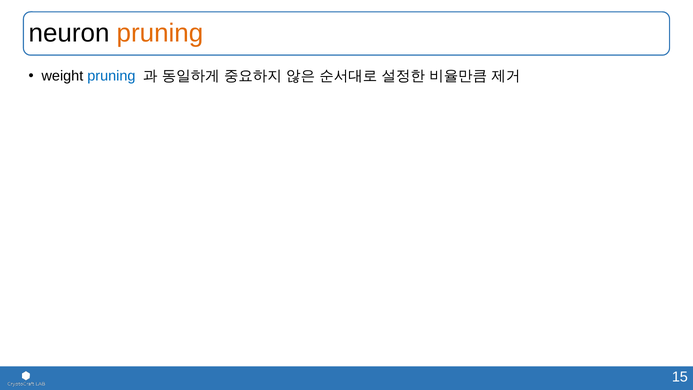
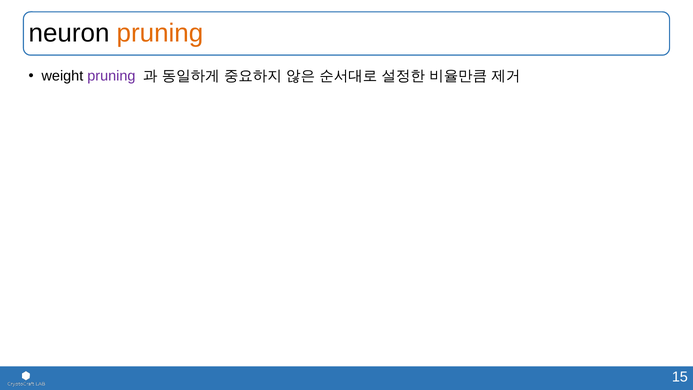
pruning at (111, 76) colour: blue -> purple
